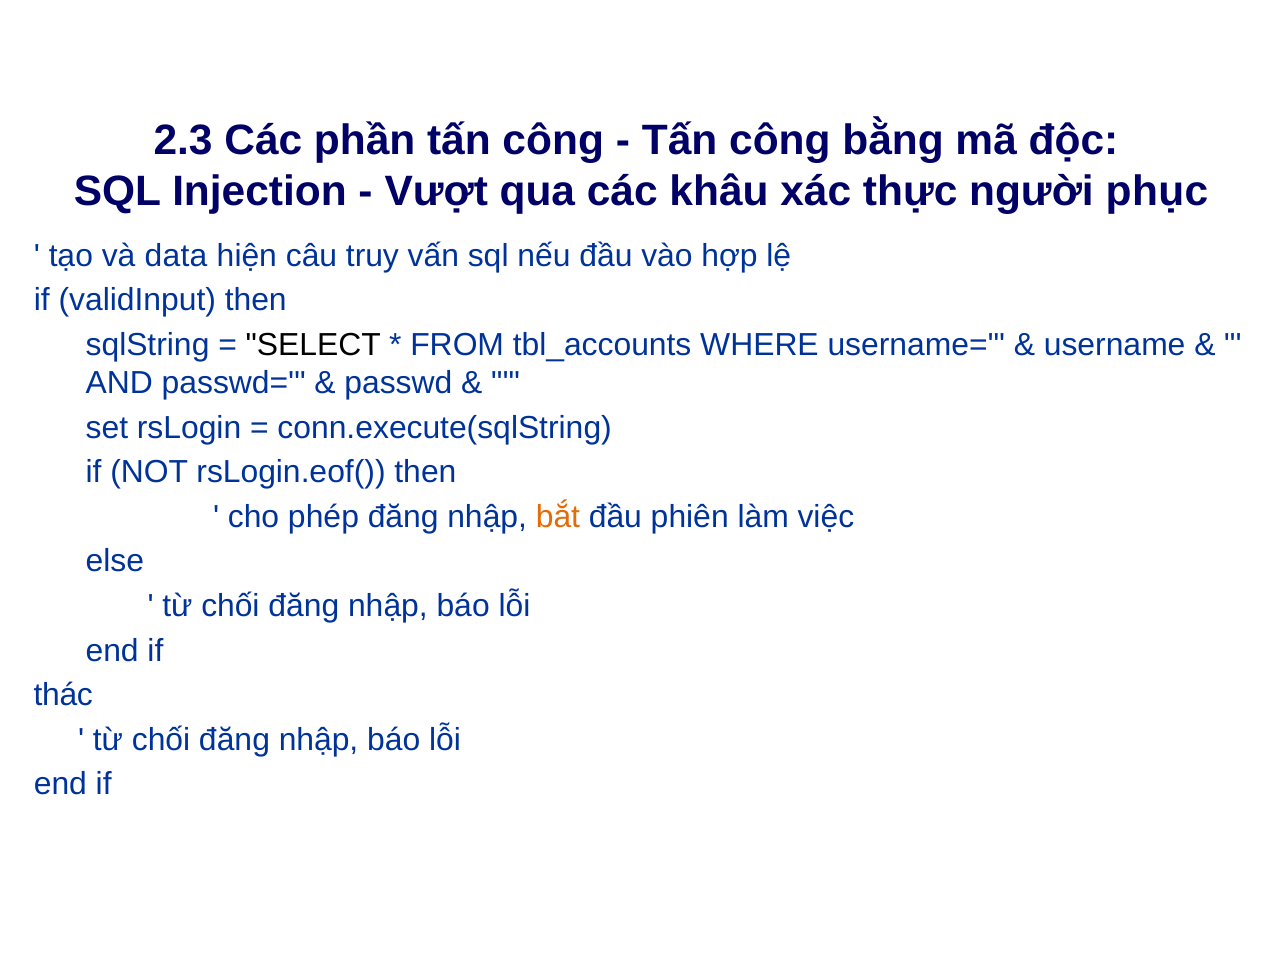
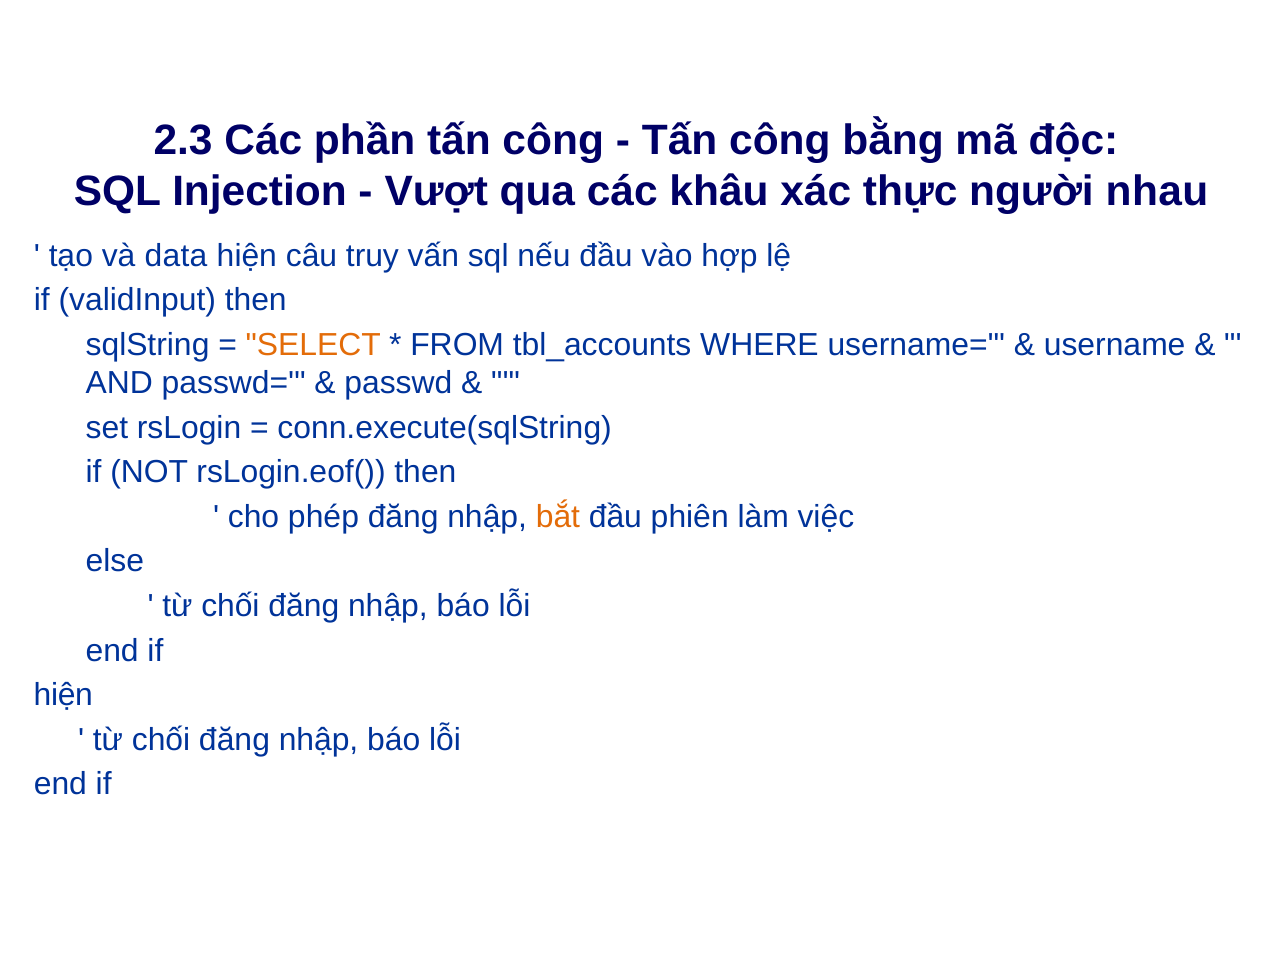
phục: phục -> nhau
SELECT colour: black -> orange
thác at (63, 696): thác -> hiện
